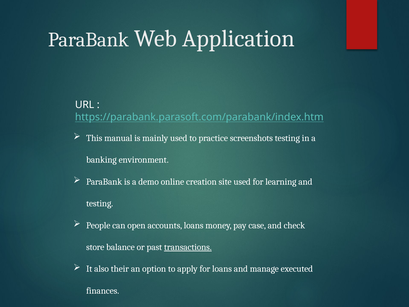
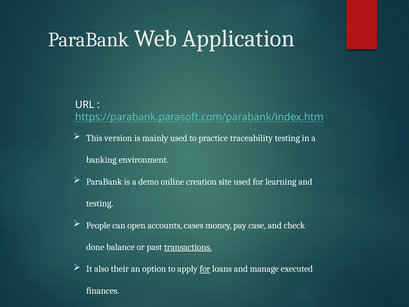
manual: manual -> version
screenshots: screenshots -> traceability
accounts loans: loans -> cases
store: store -> done
for at (205, 269) underline: none -> present
